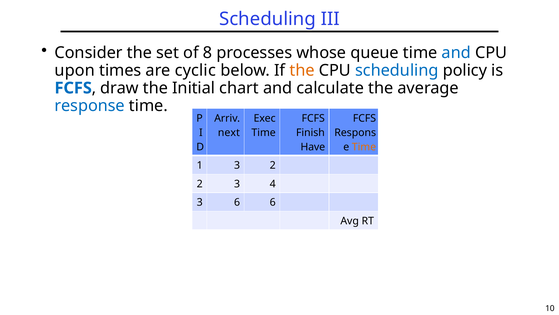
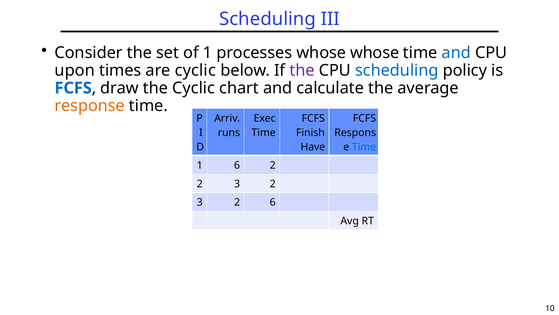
of 8: 8 -> 1
whose queue: queue -> whose
the at (302, 70) colour: orange -> purple
the Initial: Initial -> Cyclic
response colour: blue -> orange
next: next -> runs
Time at (364, 147) colour: orange -> blue
1 3: 3 -> 6
4 at (273, 184): 4 -> 2
6 at (237, 202): 6 -> 2
